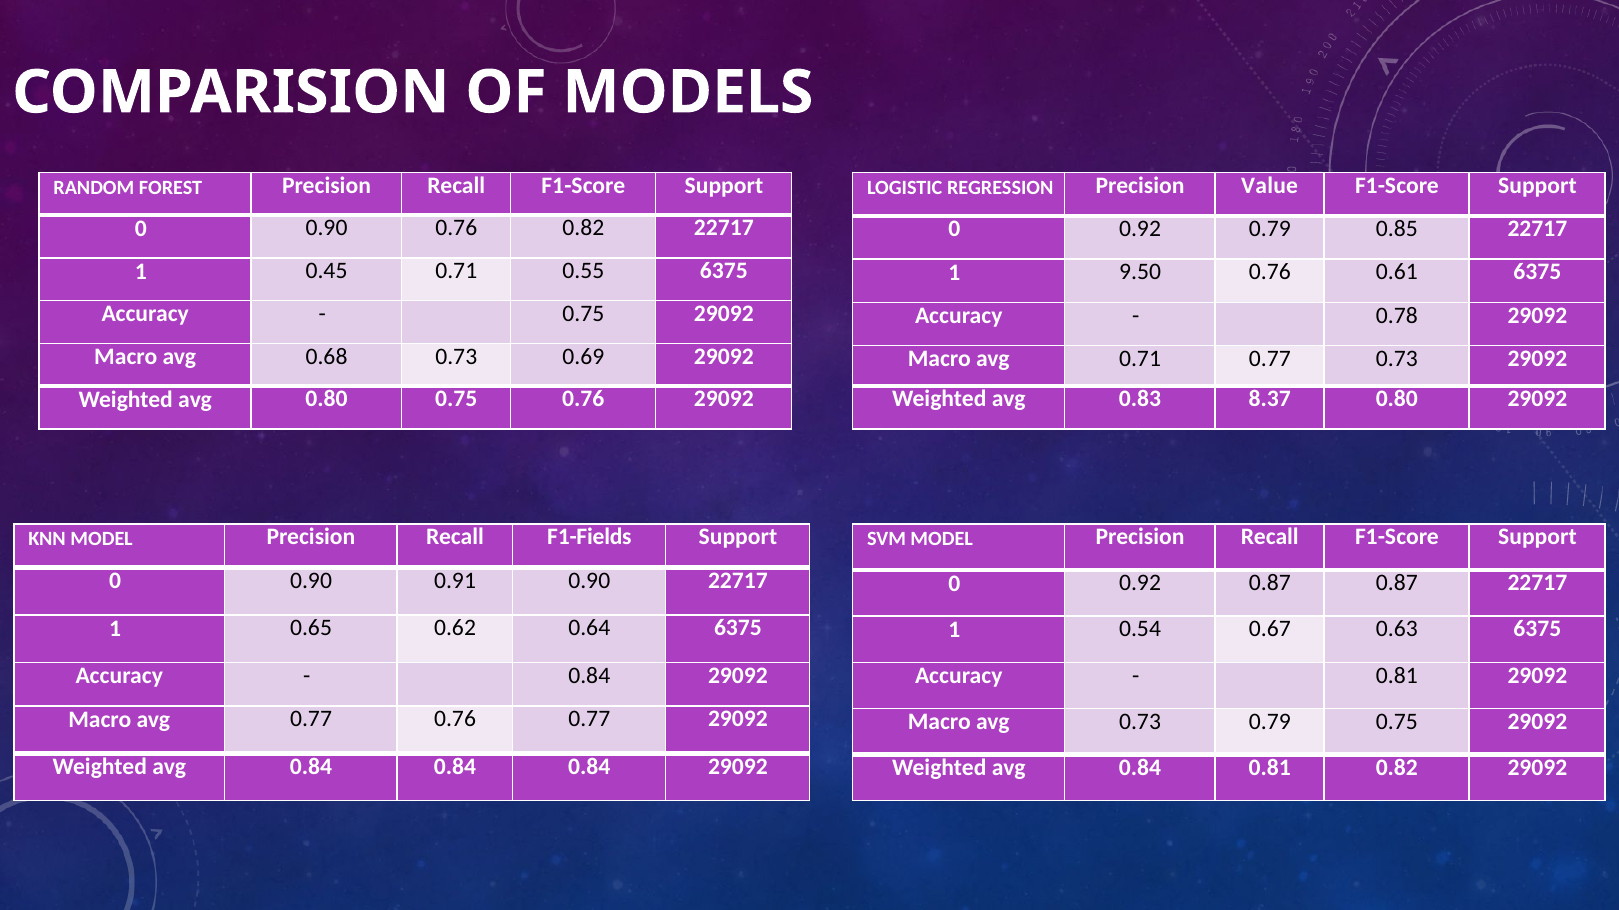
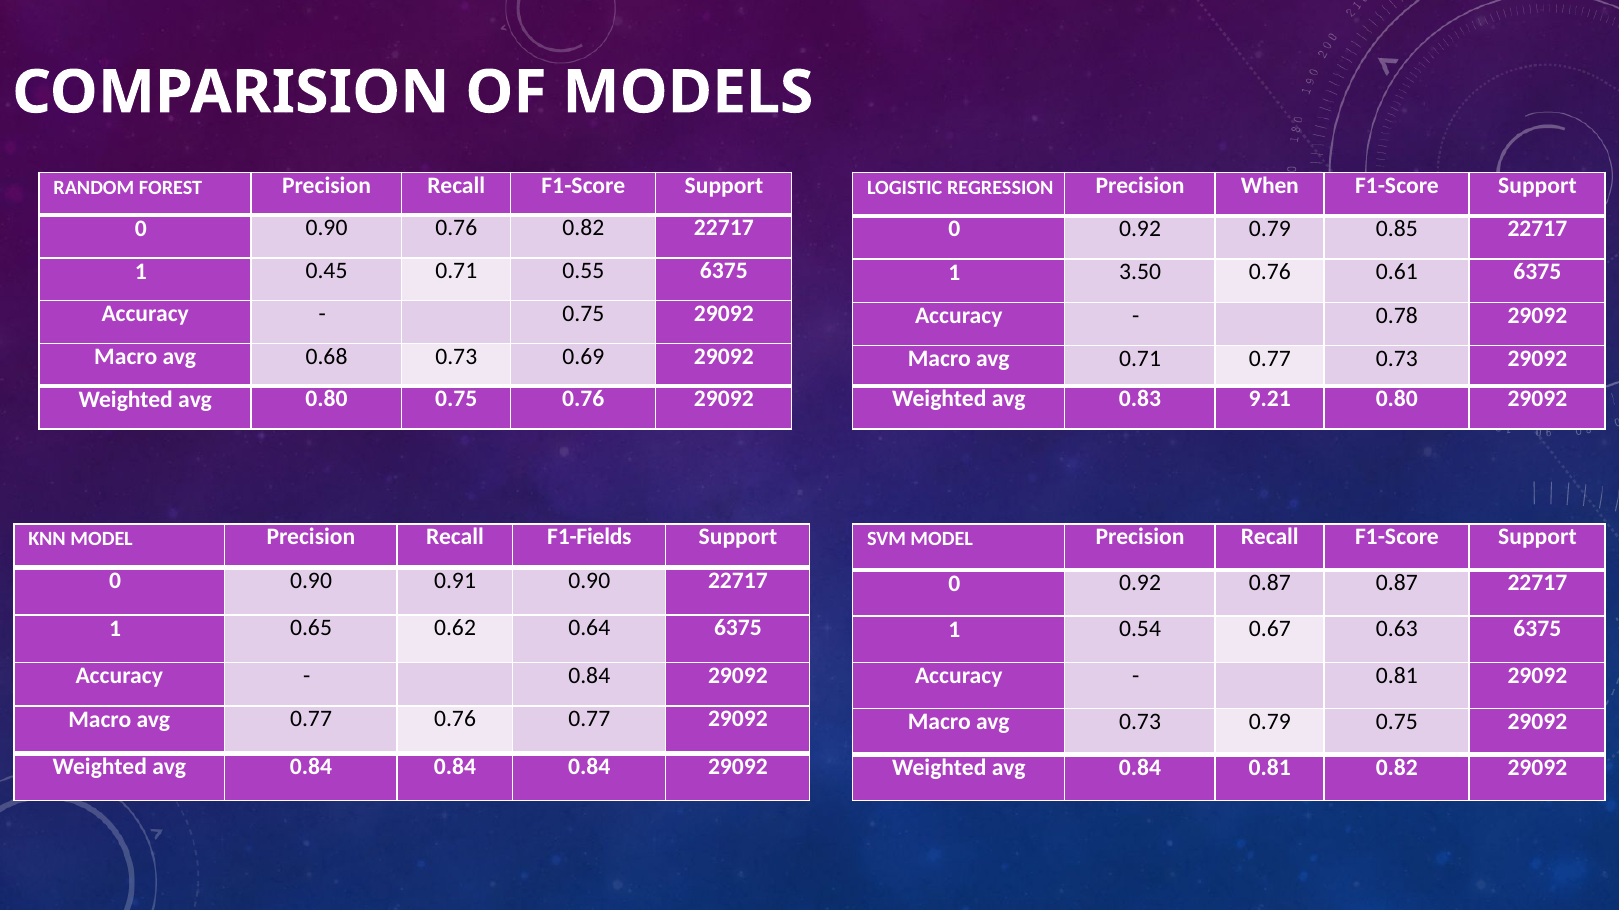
Value: Value -> When
9.50: 9.50 -> 3.50
8.37: 8.37 -> 9.21
